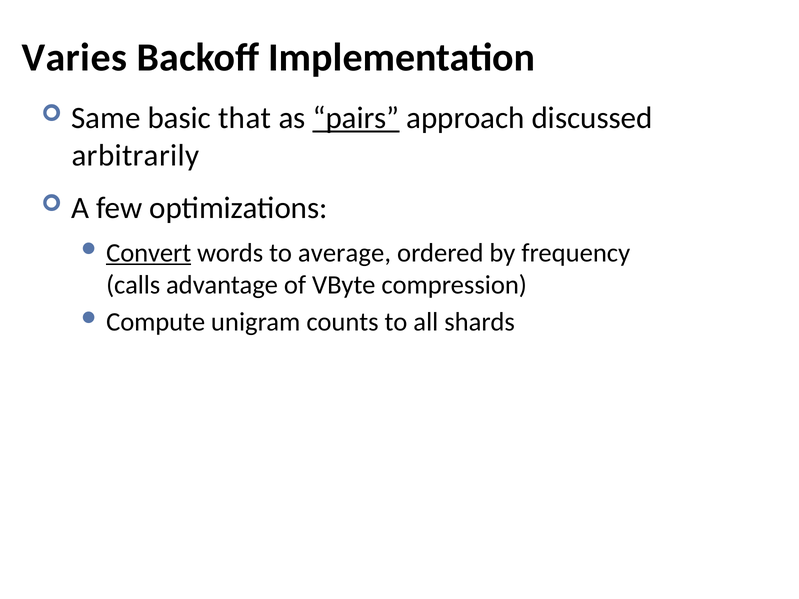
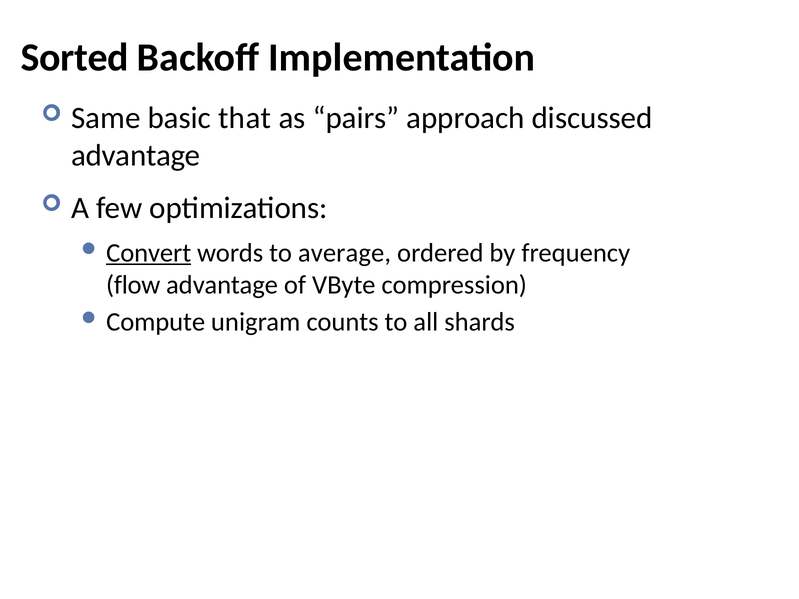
Varies: Varies -> Sorted
pairs underline: present -> none
arbitrarily at (136, 155): arbitrarily -> advantage
calls: calls -> flow
